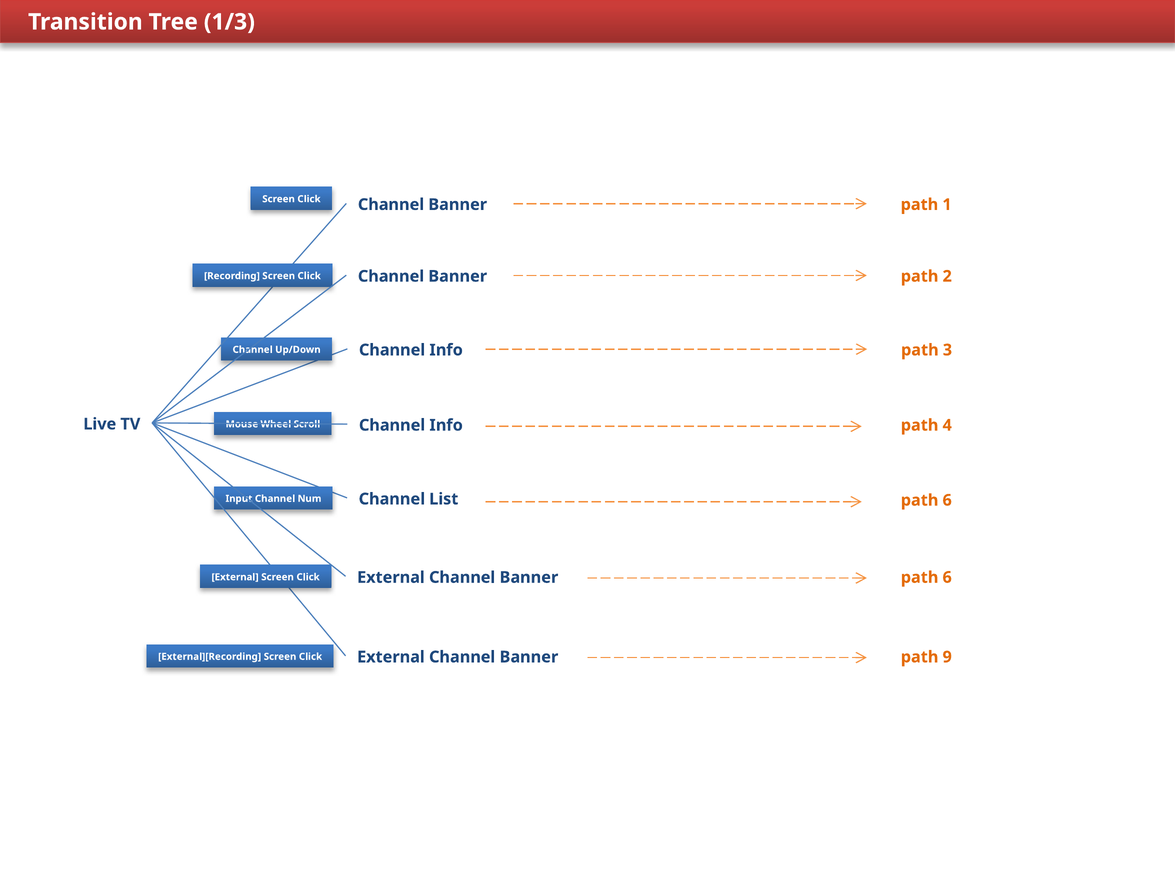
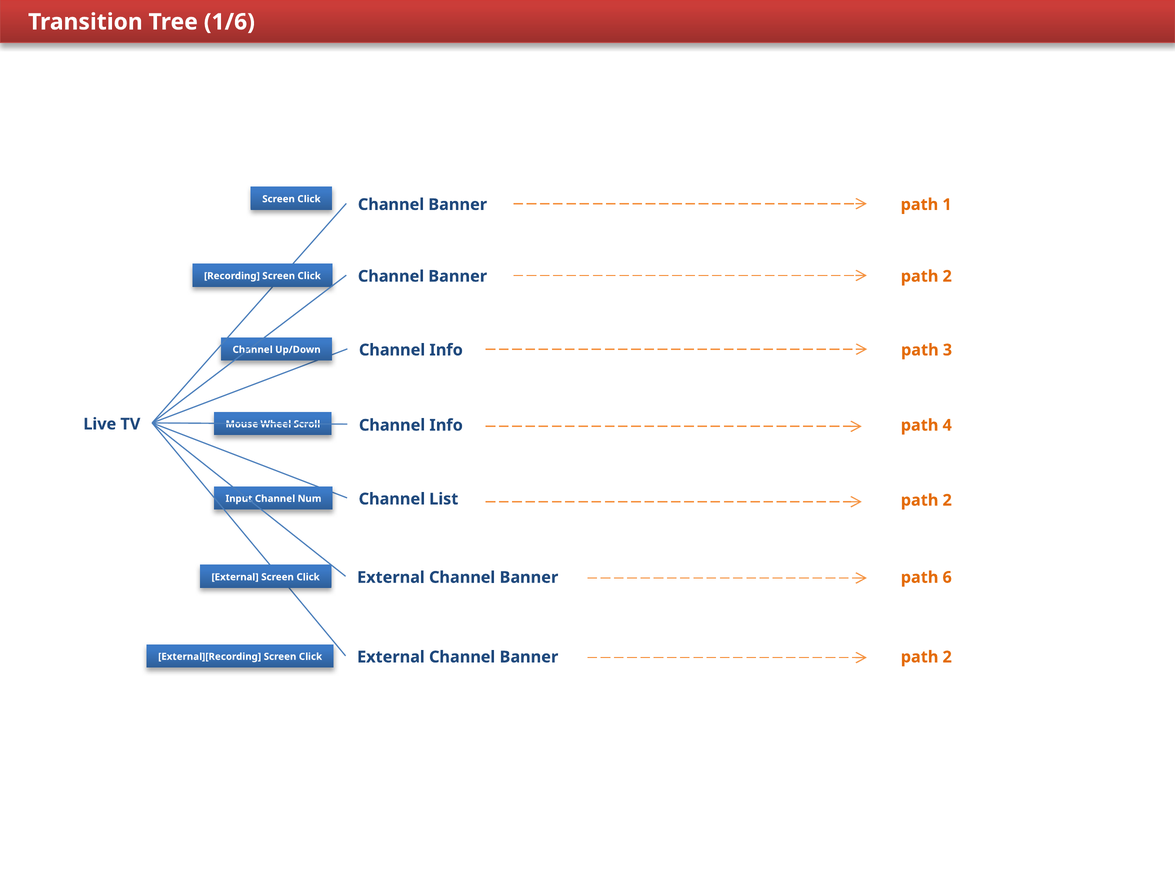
1/3: 1/3 -> 1/6
6 at (947, 500): 6 -> 2
9 at (947, 657): 9 -> 2
